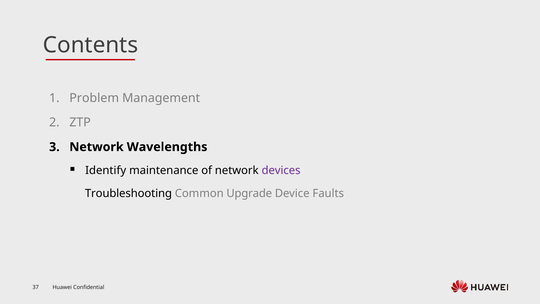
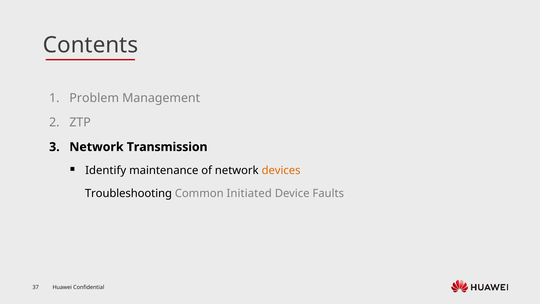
Wavelengths: Wavelengths -> Transmission
devices colour: purple -> orange
Upgrade: Upgrade -> Initiated
